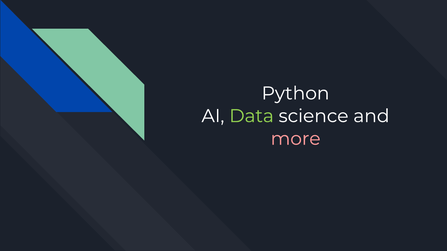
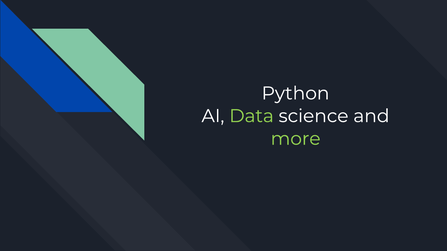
more colour: pink -> light green
